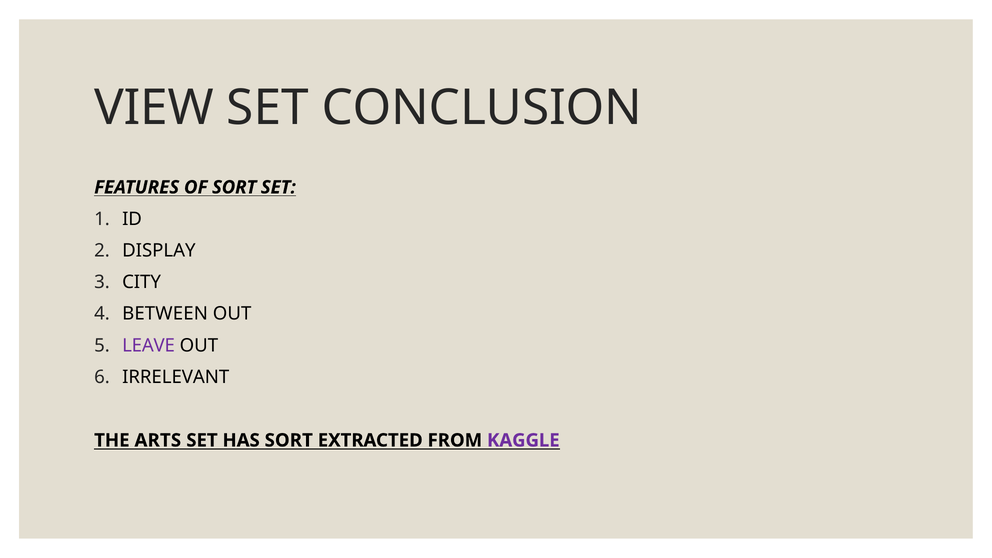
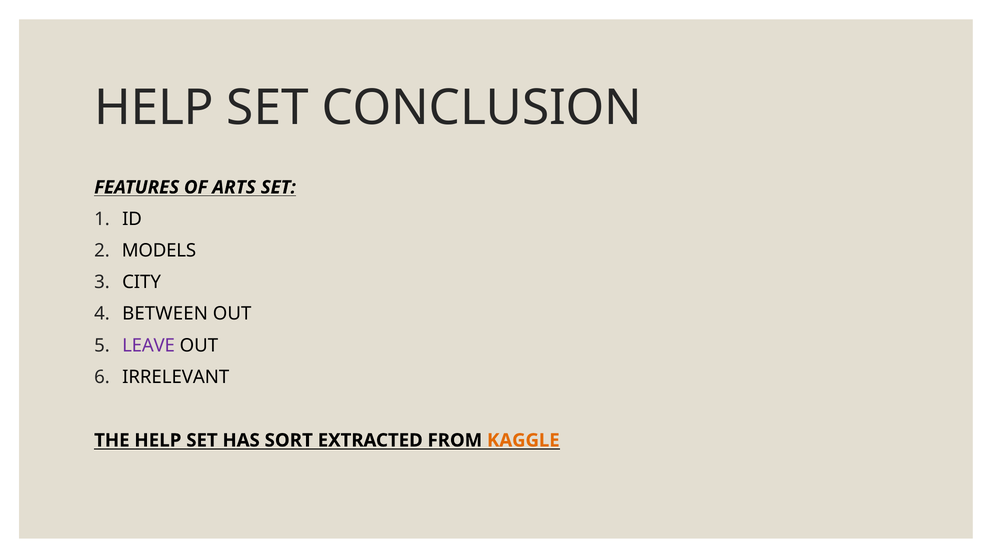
VIEW at (154, 108): VIEW -> HELP
OF SORT: SORT -> ARTS
DISPLAY: DISPLAY -> MODELS
THE ARTS: ARTS -> HELP
KAGGLE colour: purple -> orange
